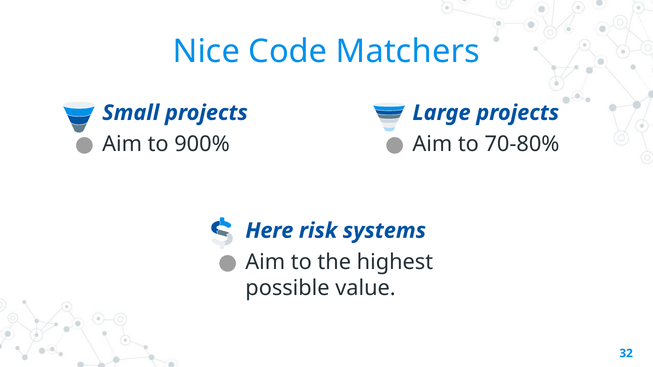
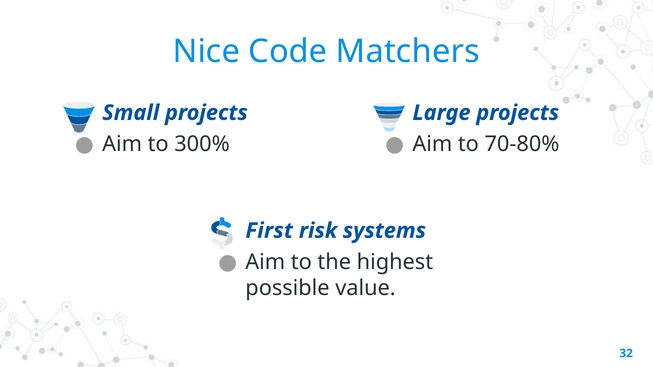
900%: 900% -> 300%
Here: Here -> First
